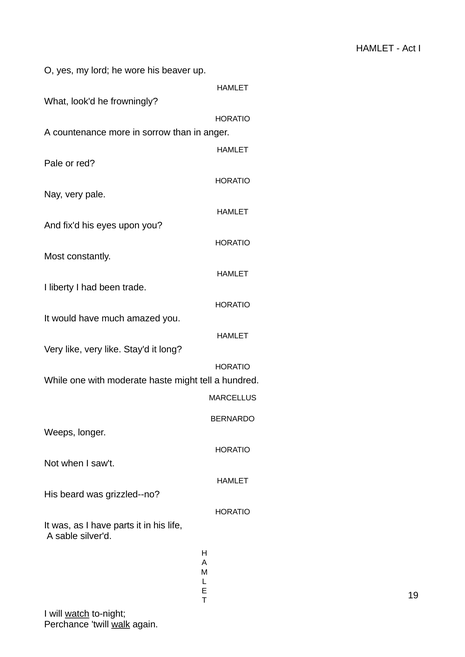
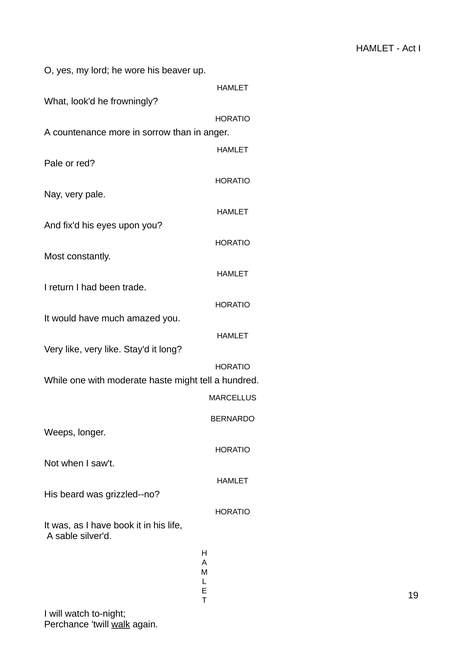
liberty: liberty -> return
parts: parts -> book
watch underline: present -> none
